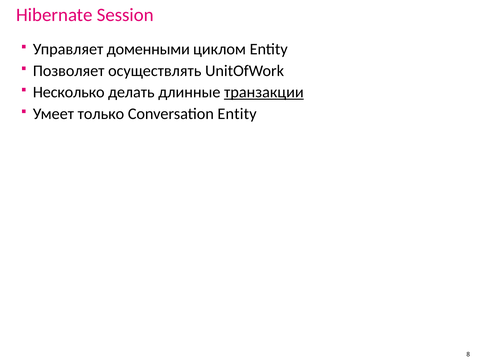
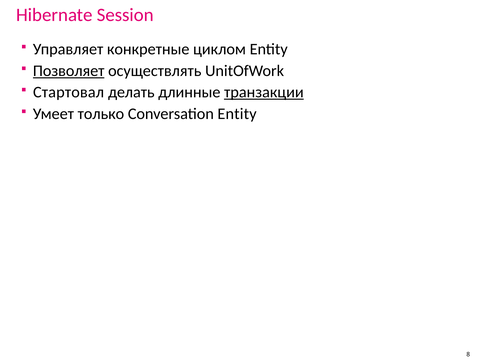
доменными: доменными -> конкретные
Позволяет underline: none -> present
Несколько: Несколько -> Стартовал
